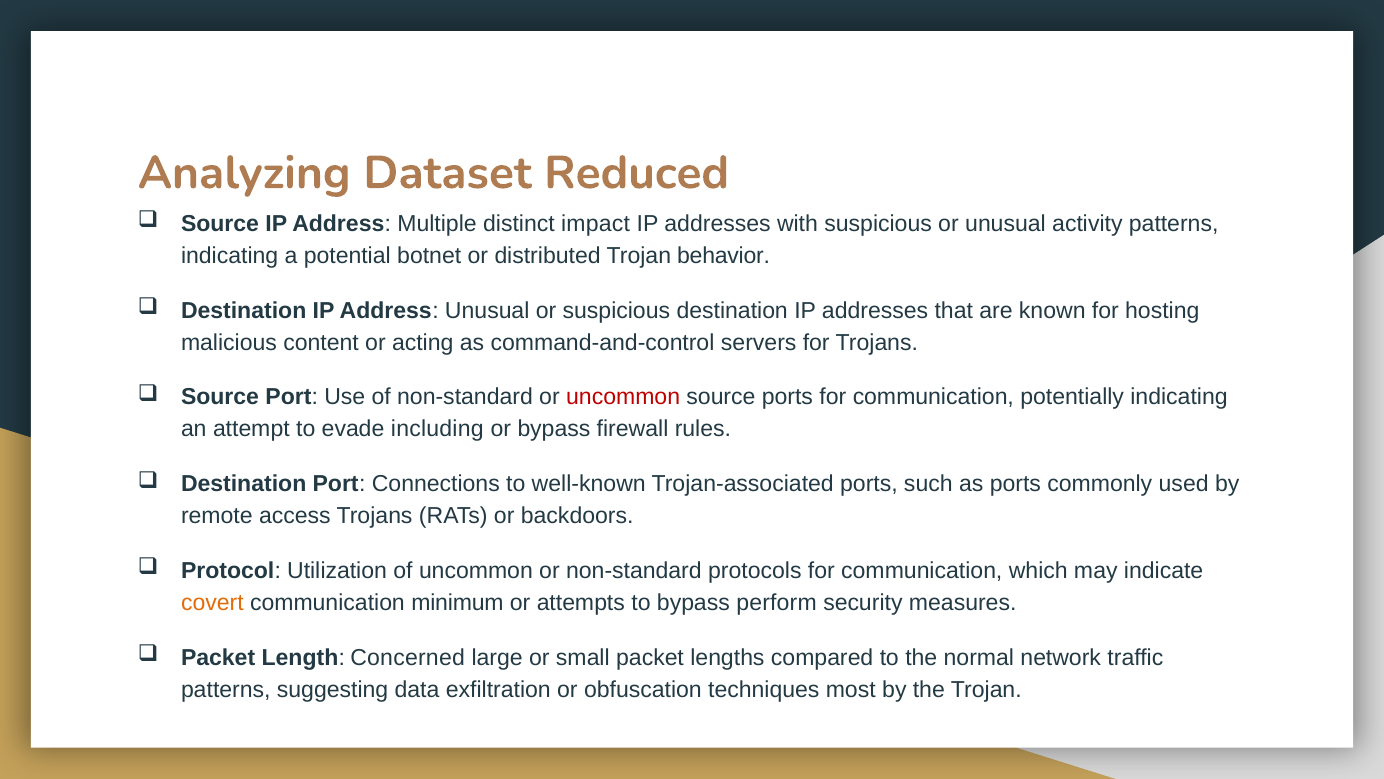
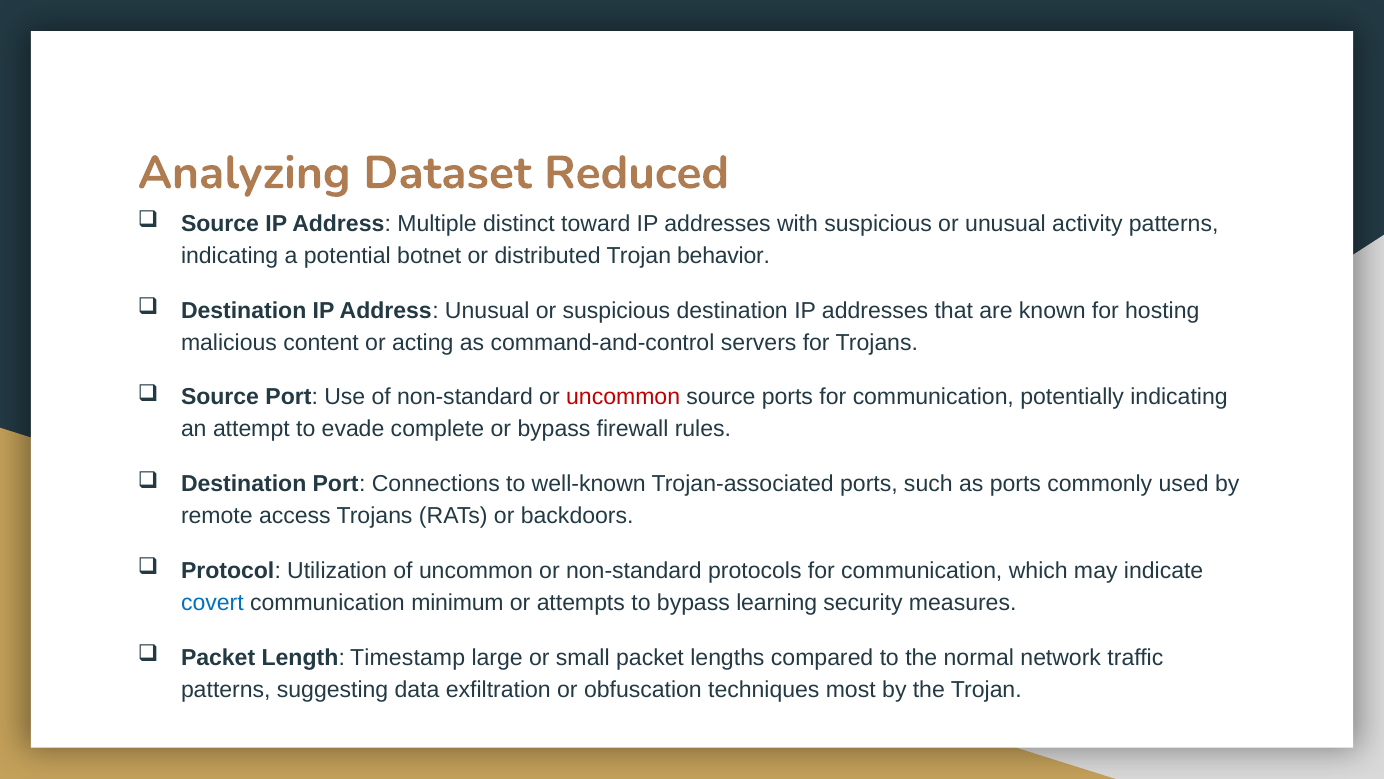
impact: impact -> toward
including: including -> complete
covert colour: orange -> blue
perform: perform -> learning
Concerned: Concerned -> Timestamp
